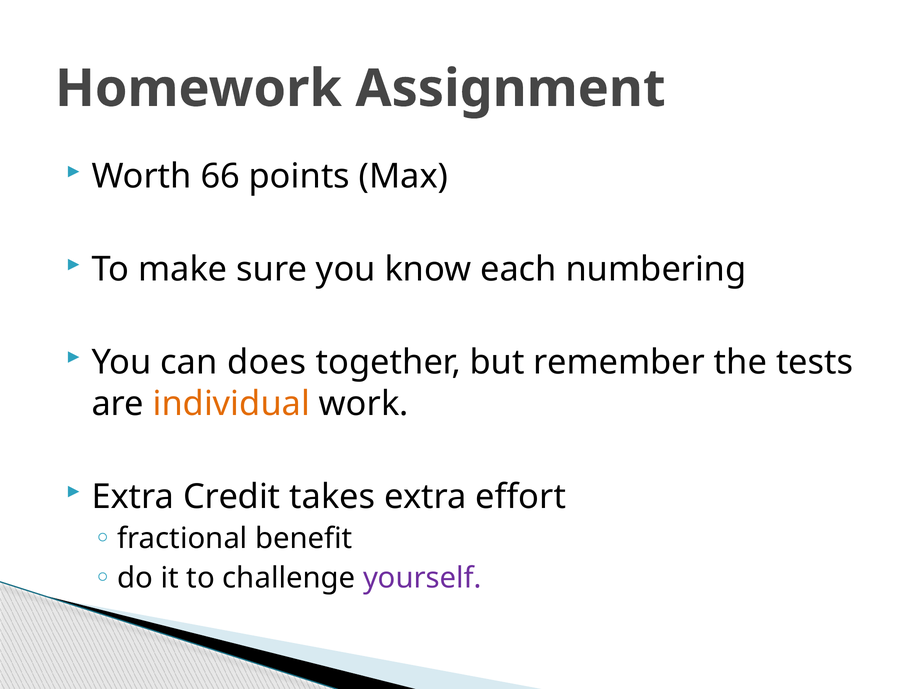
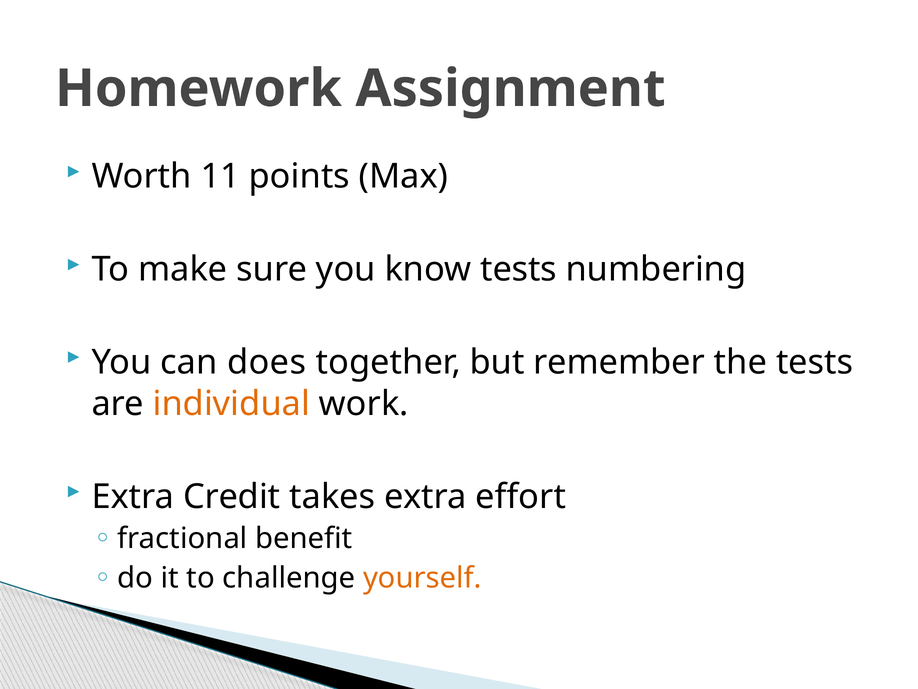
66: 66 -> 11
know each: each -> tests
yourself colour: purple -> orange
